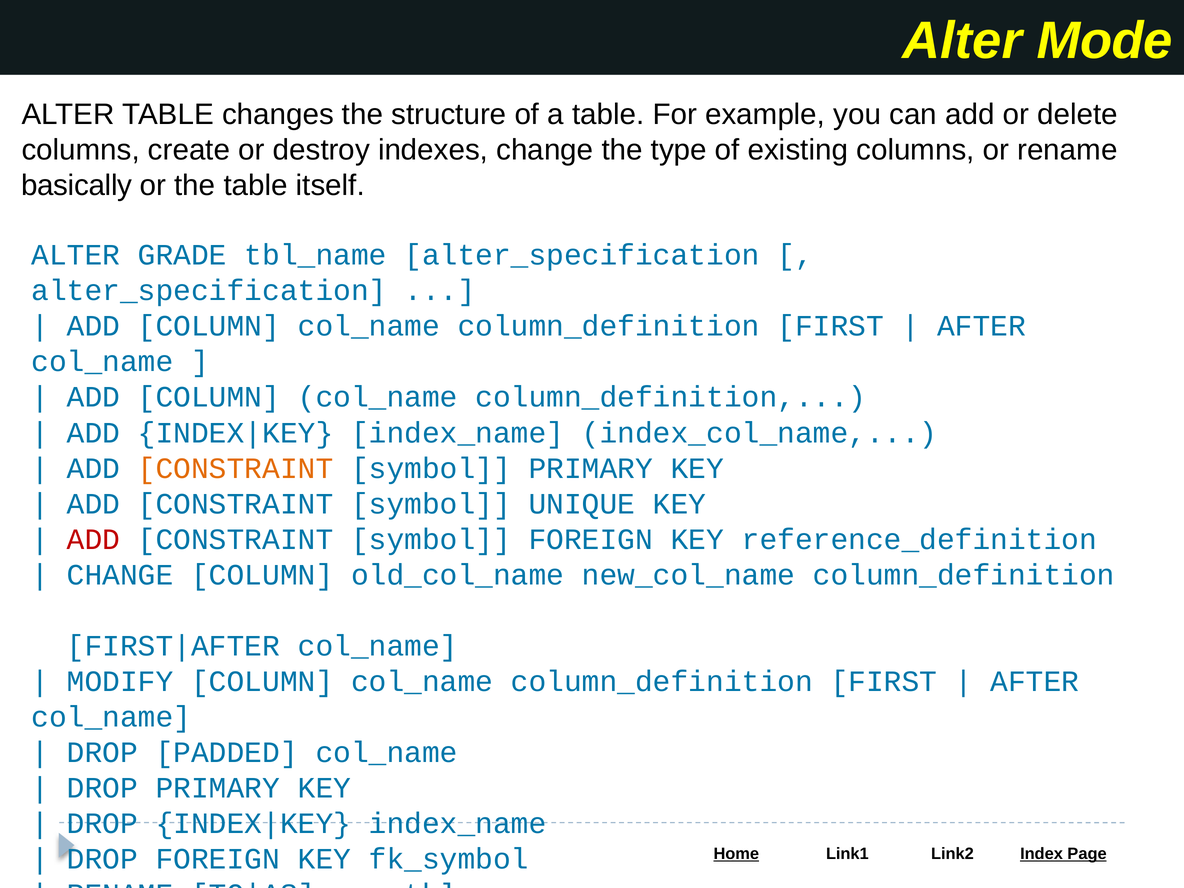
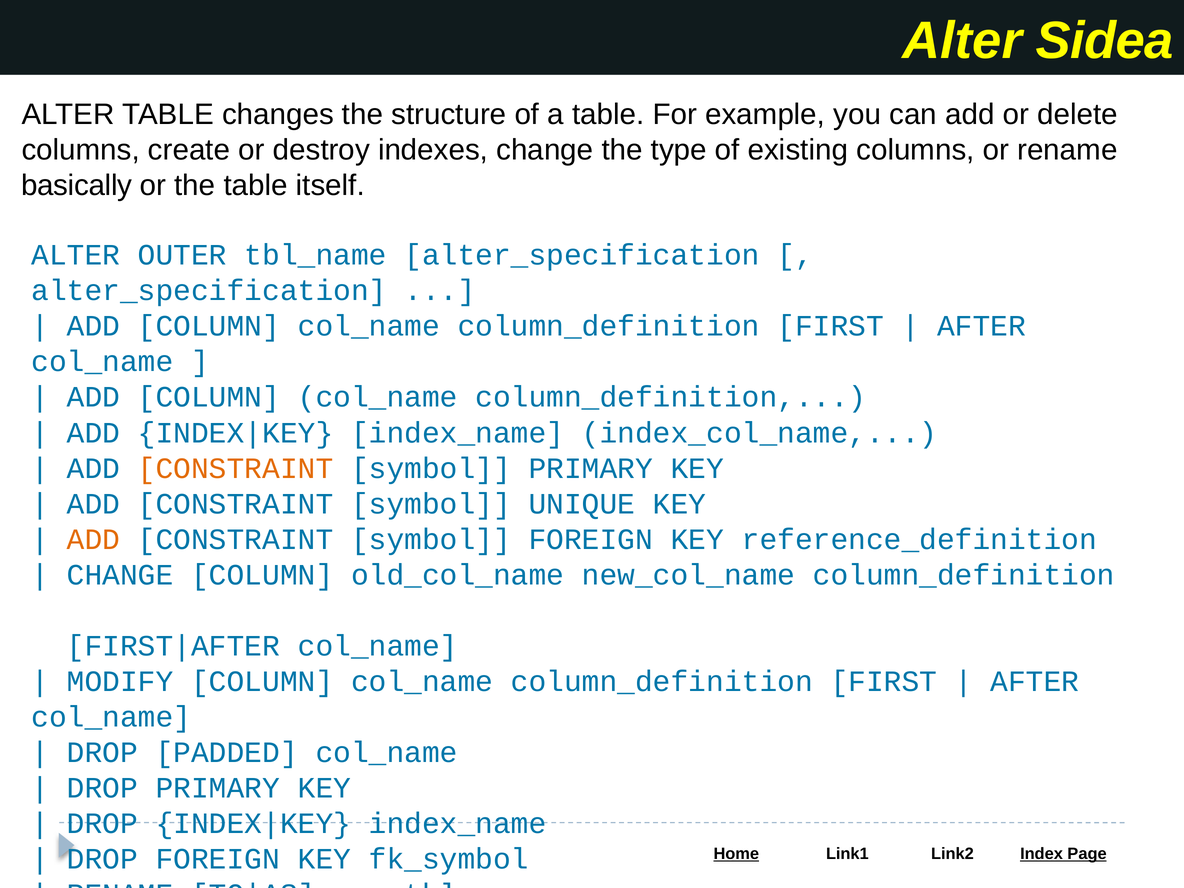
Mode: Mode -> Sidea
GRADE: GRADE -> OUTER
ADD at (94, 539) colour: red -> orange
